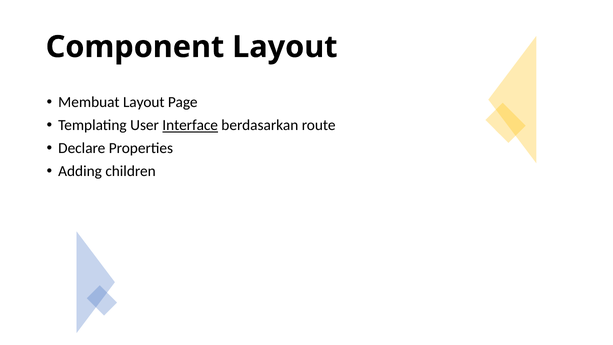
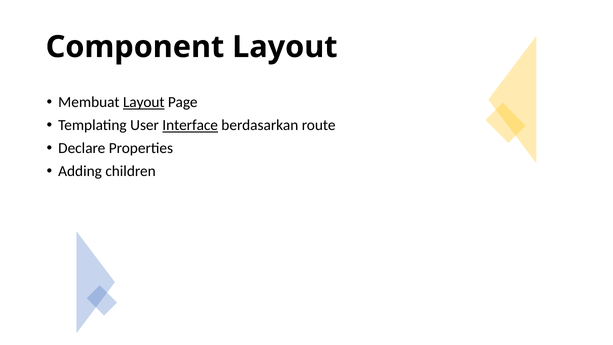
Layout at (144, 102) underline: none -> present
